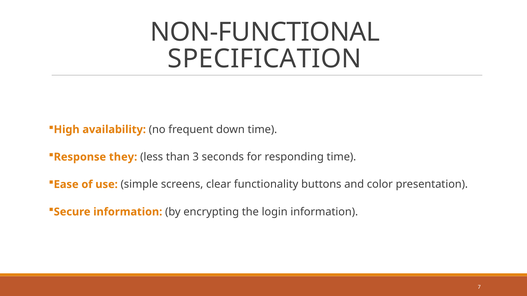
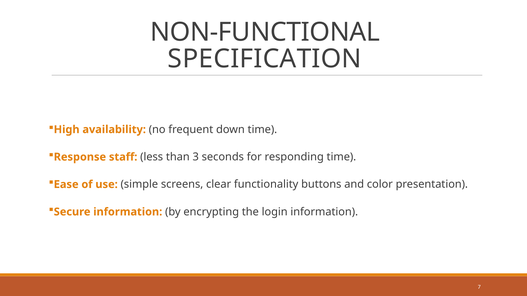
they: they -> staff
